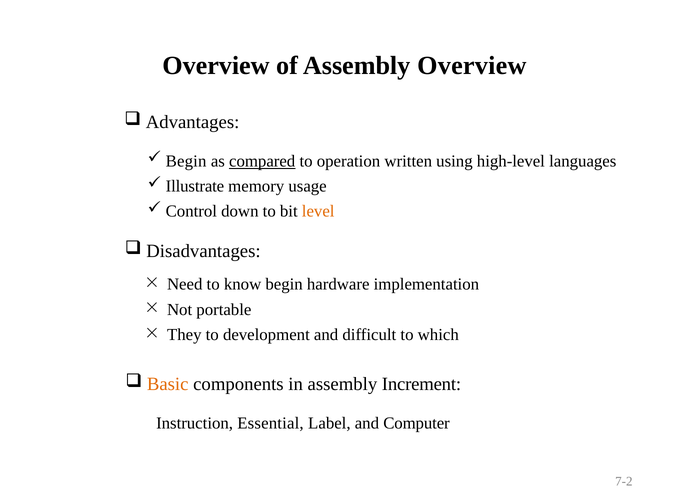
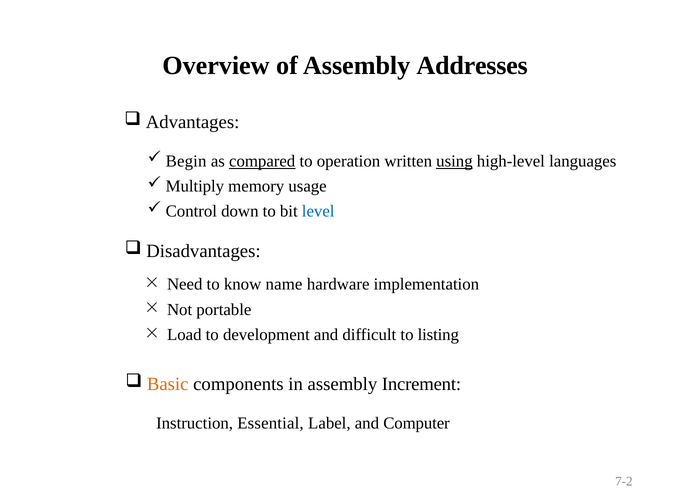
Assembly Overview: Overview -> Addresses
using underline: none -> present
Illustrate: Illustrate -> Multiply
level colour: orange -> blue
know begin: begin -> name
They: They -> Load
which: which -> listing
